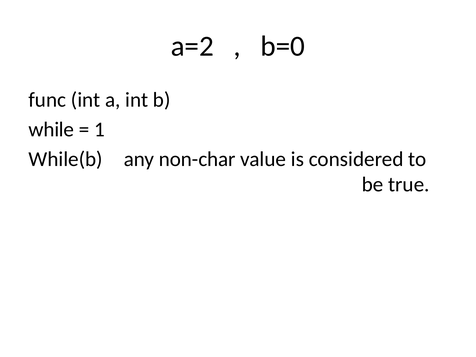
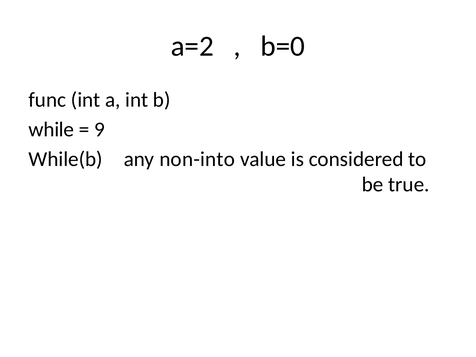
1: 1 -> 9
non-char: non-char -> non-into
